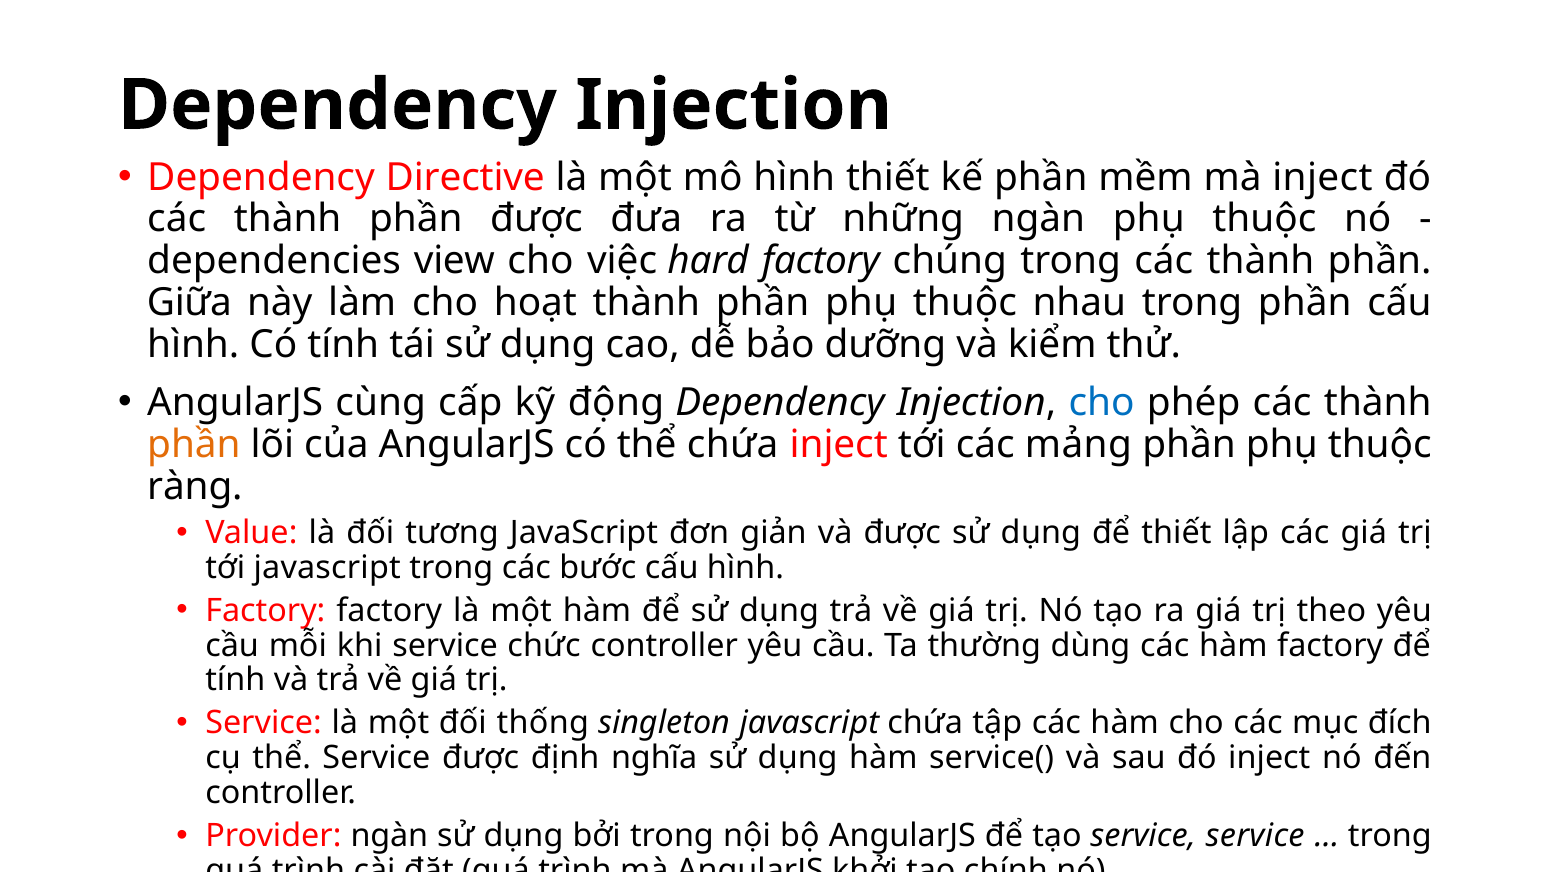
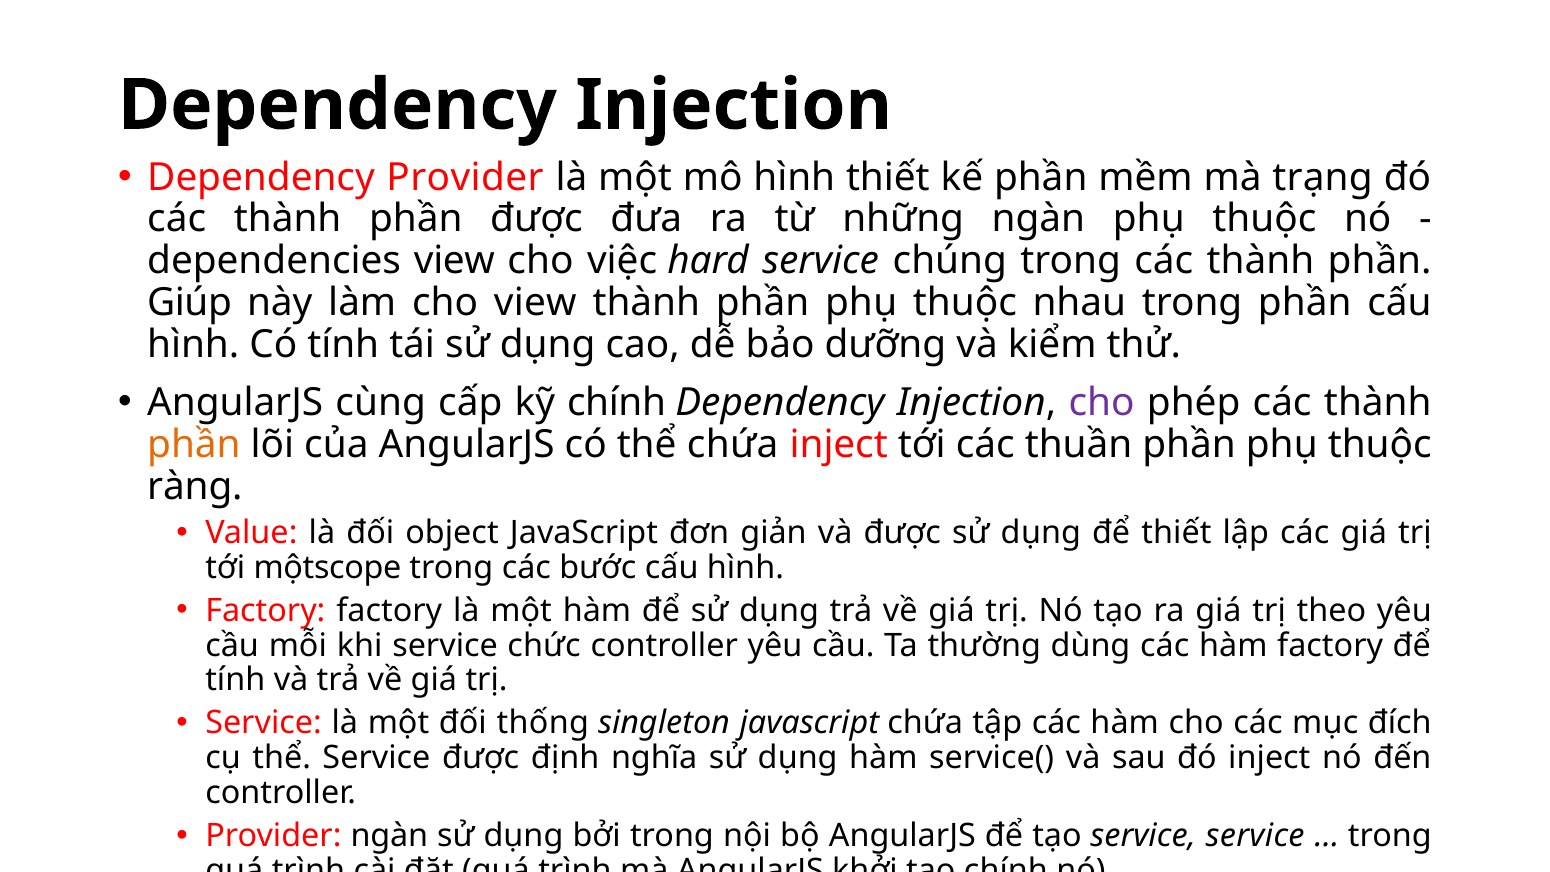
Dependency Directive: Directive -> Provider
mà inject: inject -> trạng
hard factory: factory -> service
Giữa: Giữa -> Giúp
cho hoạt: hoạt -> view
kỹ động: động -> chính
cho at (1102, 403) colour: blue -> purple
mảng: mảng -> thuần
tương: tương -> object
tới javascript: javascript -> mộtscope
